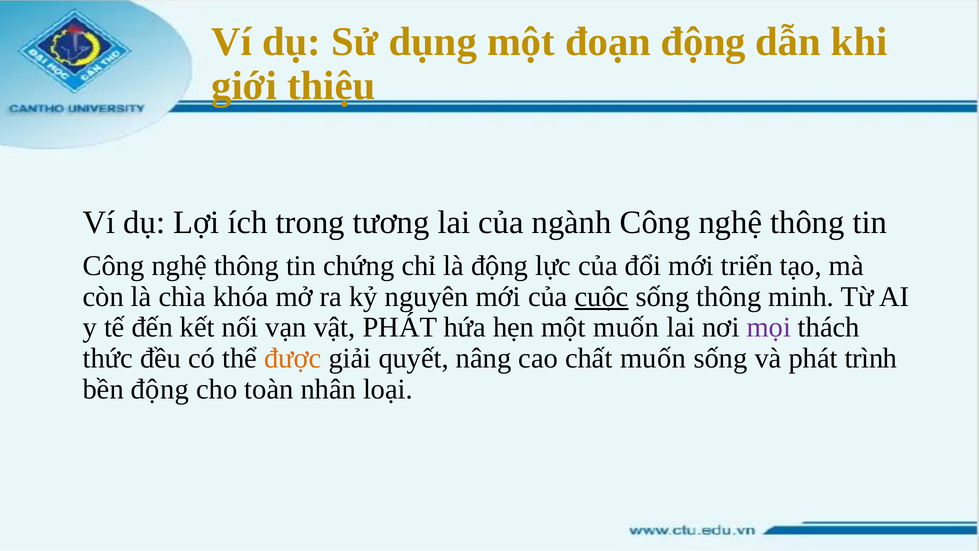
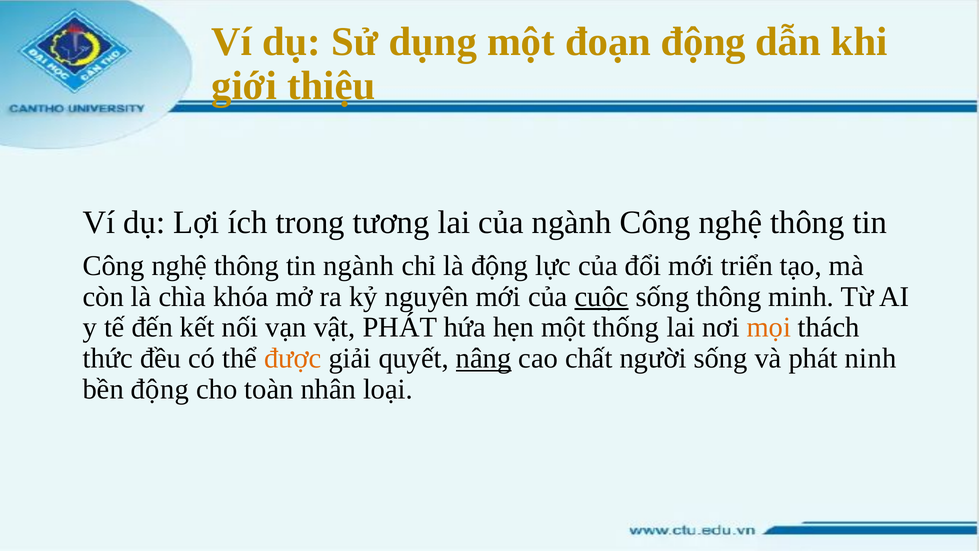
tin chứng: chứng -> ngành
một muốn: muốn -> thống
mọi colour: purple -> orange
nâng underline: none -> present
chất muốn: muốn -> người
trình: trình -> ninh
